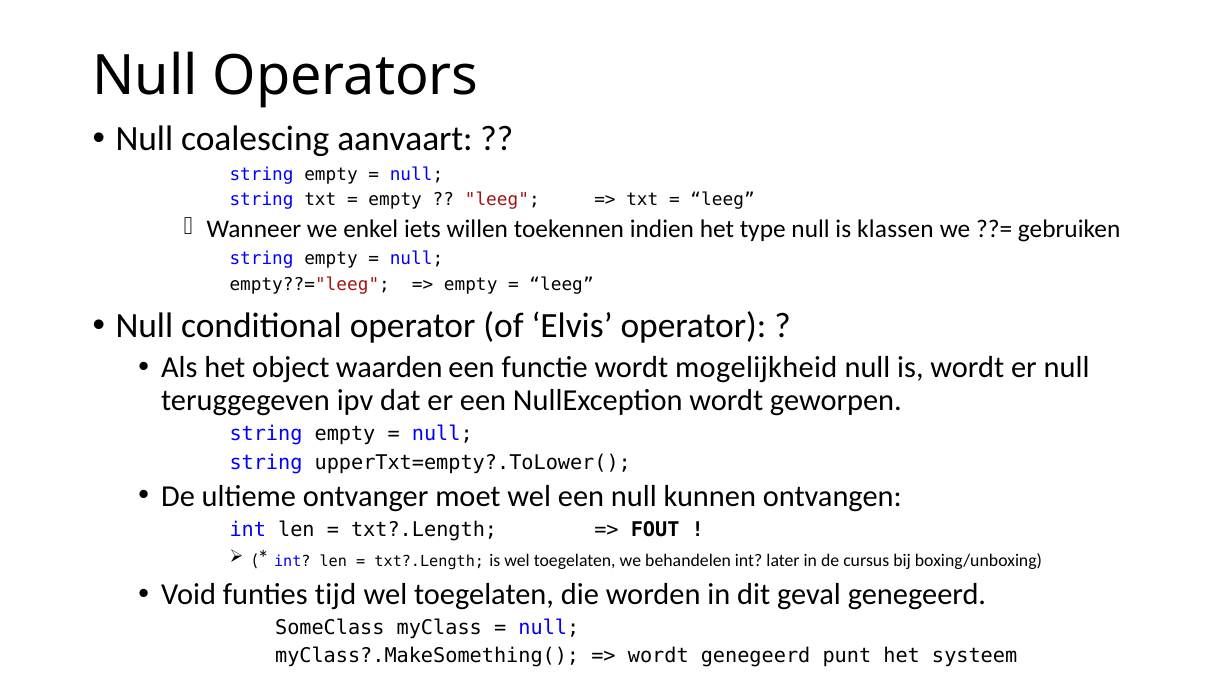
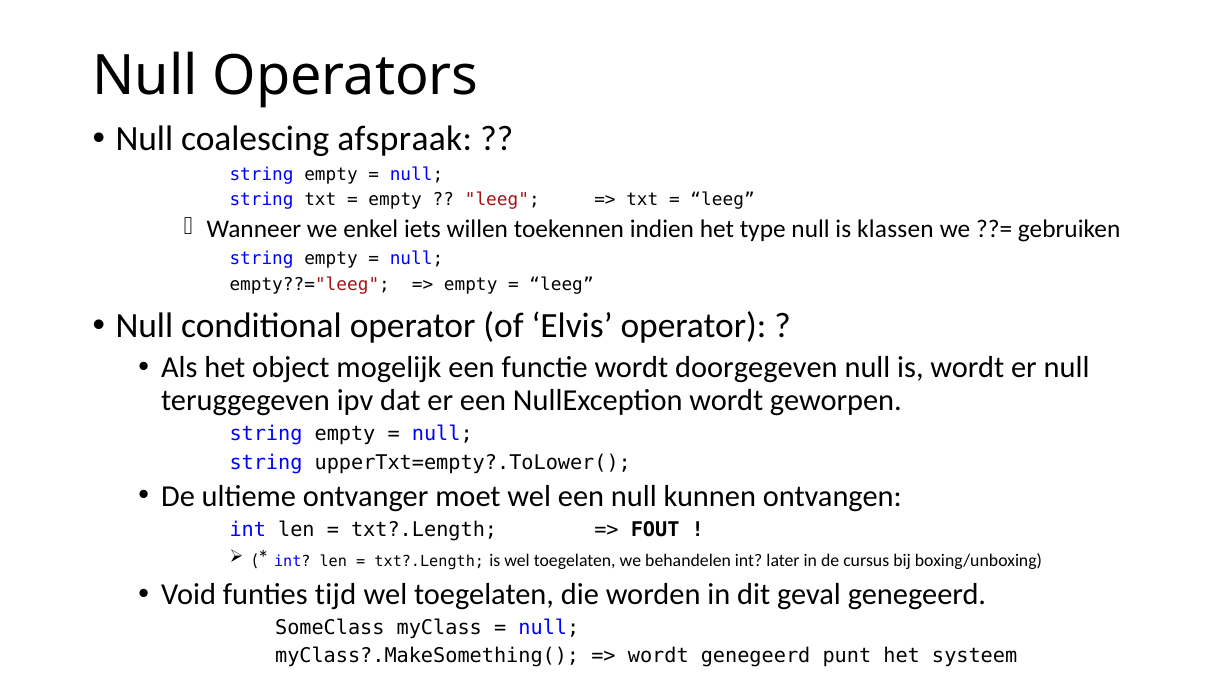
aanvaart: aanvaart -> afspraak
waarden: waarden -> mogelijk
mogelijkheid: mogelijkheid -> doorgegeven
